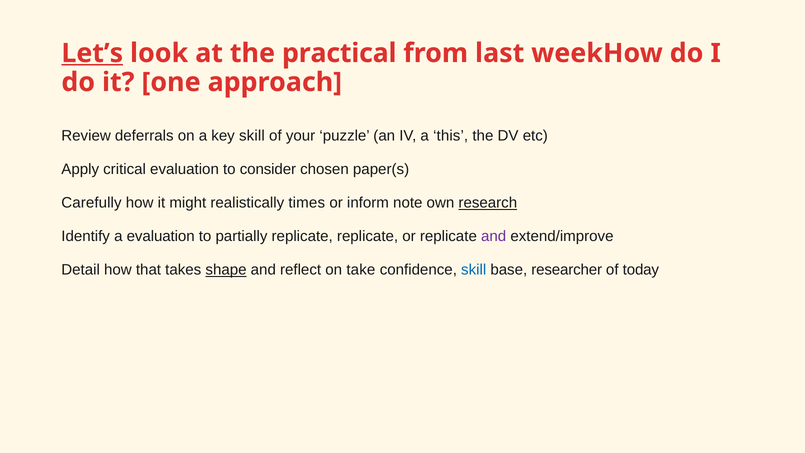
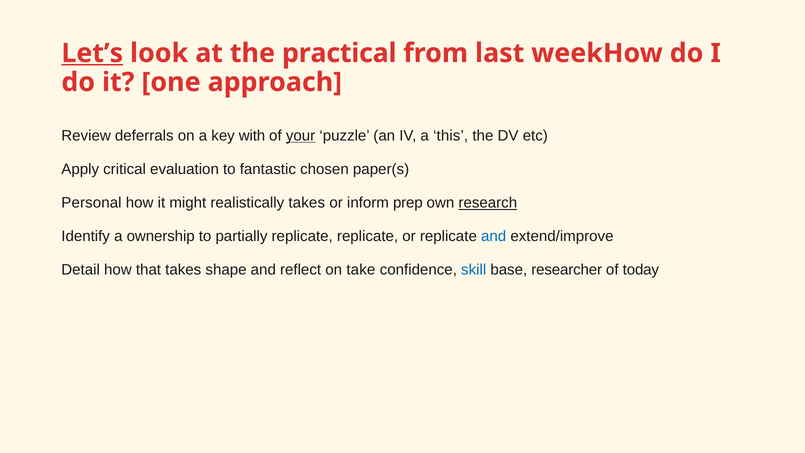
key skill: skill -> with
your underline: none -> present
consider: consider -> fantastic
Carefully: Carefully -> Personal
realistically times: times -> takes
note: note -> prep
a evaluation: evaluation -> ownership
and at (494, 236) colour: purple -> blue
shape underline: present -> none
